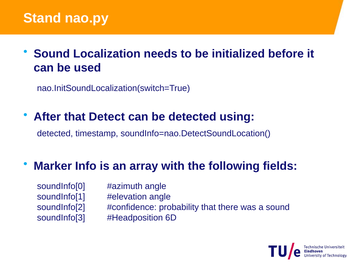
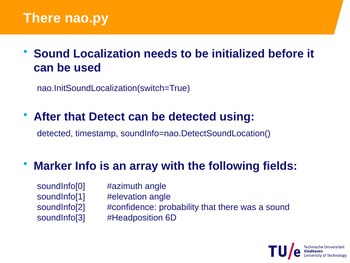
Stand at (42, 18): Stand -> There
